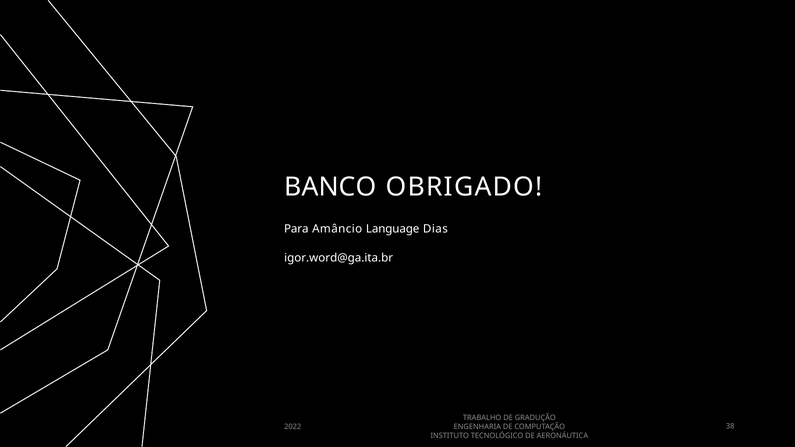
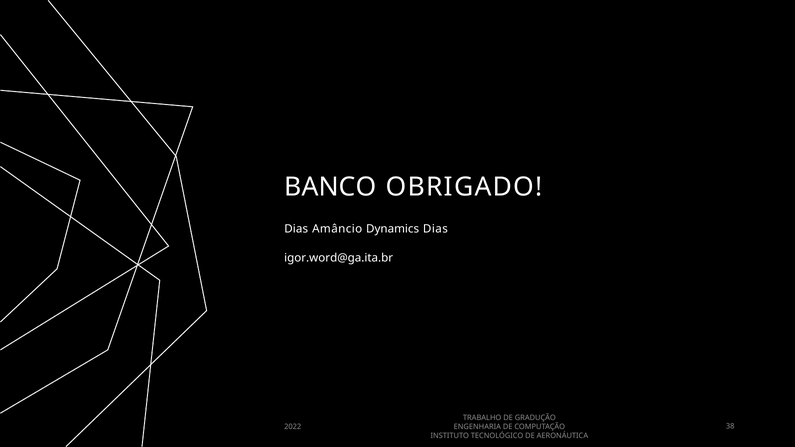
Para at (296, 229): Para -> Dias
Language: Language -> Dynamics
